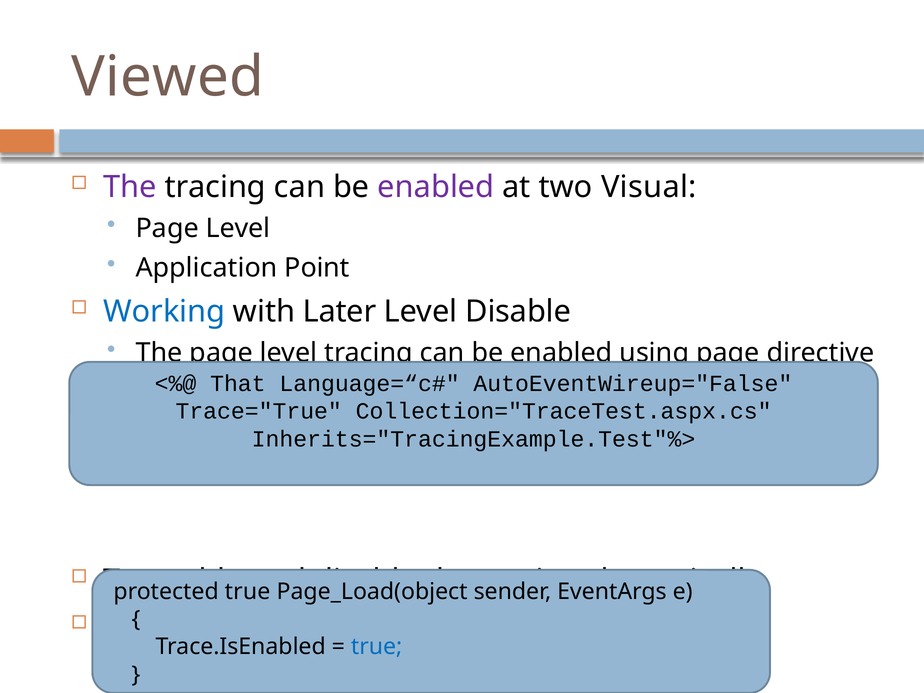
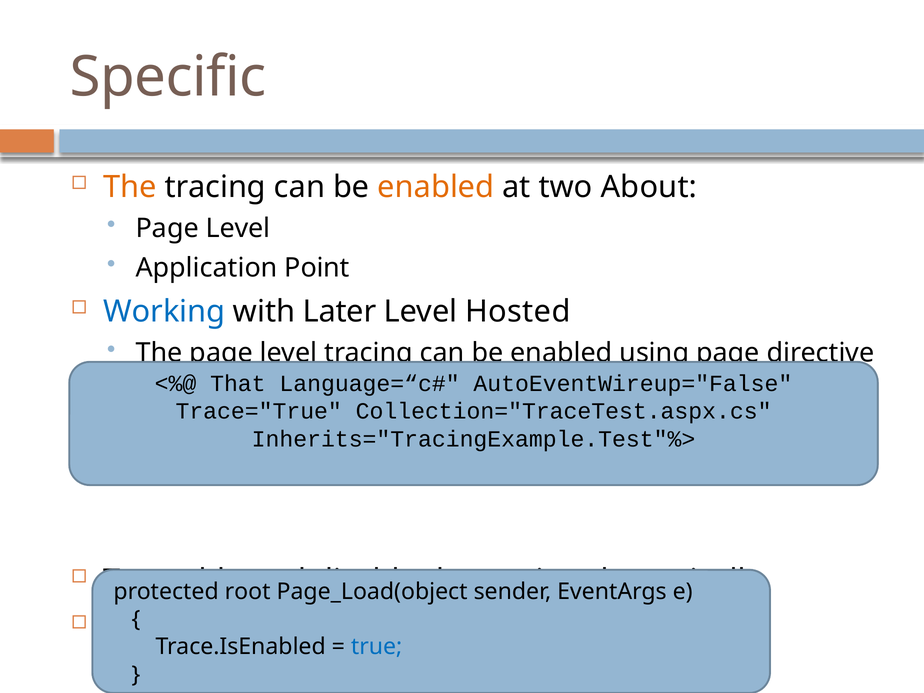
Viewed: Viewed -> Specific
The at (130, 187) colour: purple -> orange
enabled at (436, 187) colour: purple -> orange
Visual: Visual -> About
Level Disable: Disable -> Hosted
true at (248, 591): true -> root
